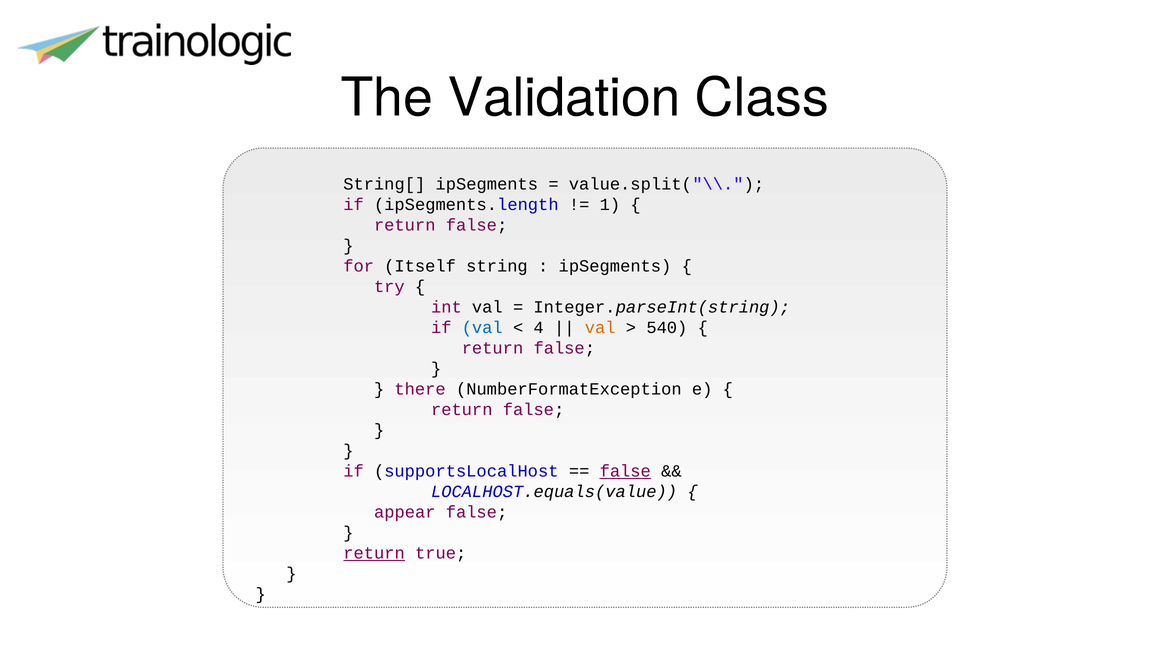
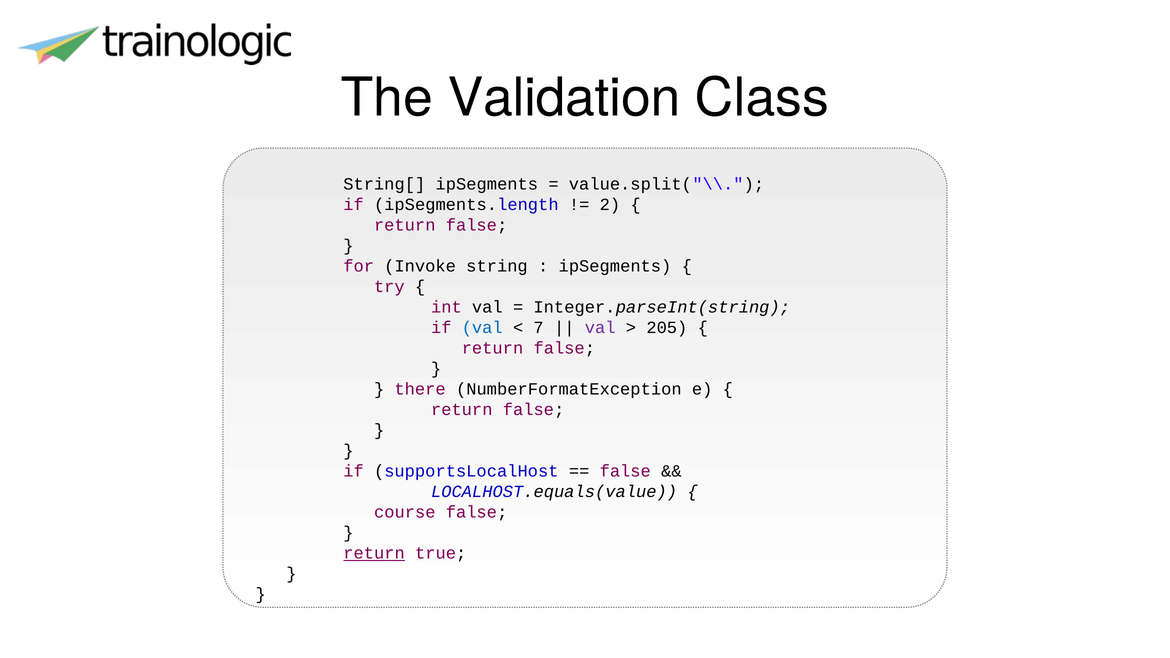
1: 1 -> 2
Itself: Itself -> Invoke
4: 4 -> 7
val at (600, 328) colour: orange -> purple
540: 540 -> 205
false at (625, 471) underline: present -> none
appear: appear -> course
